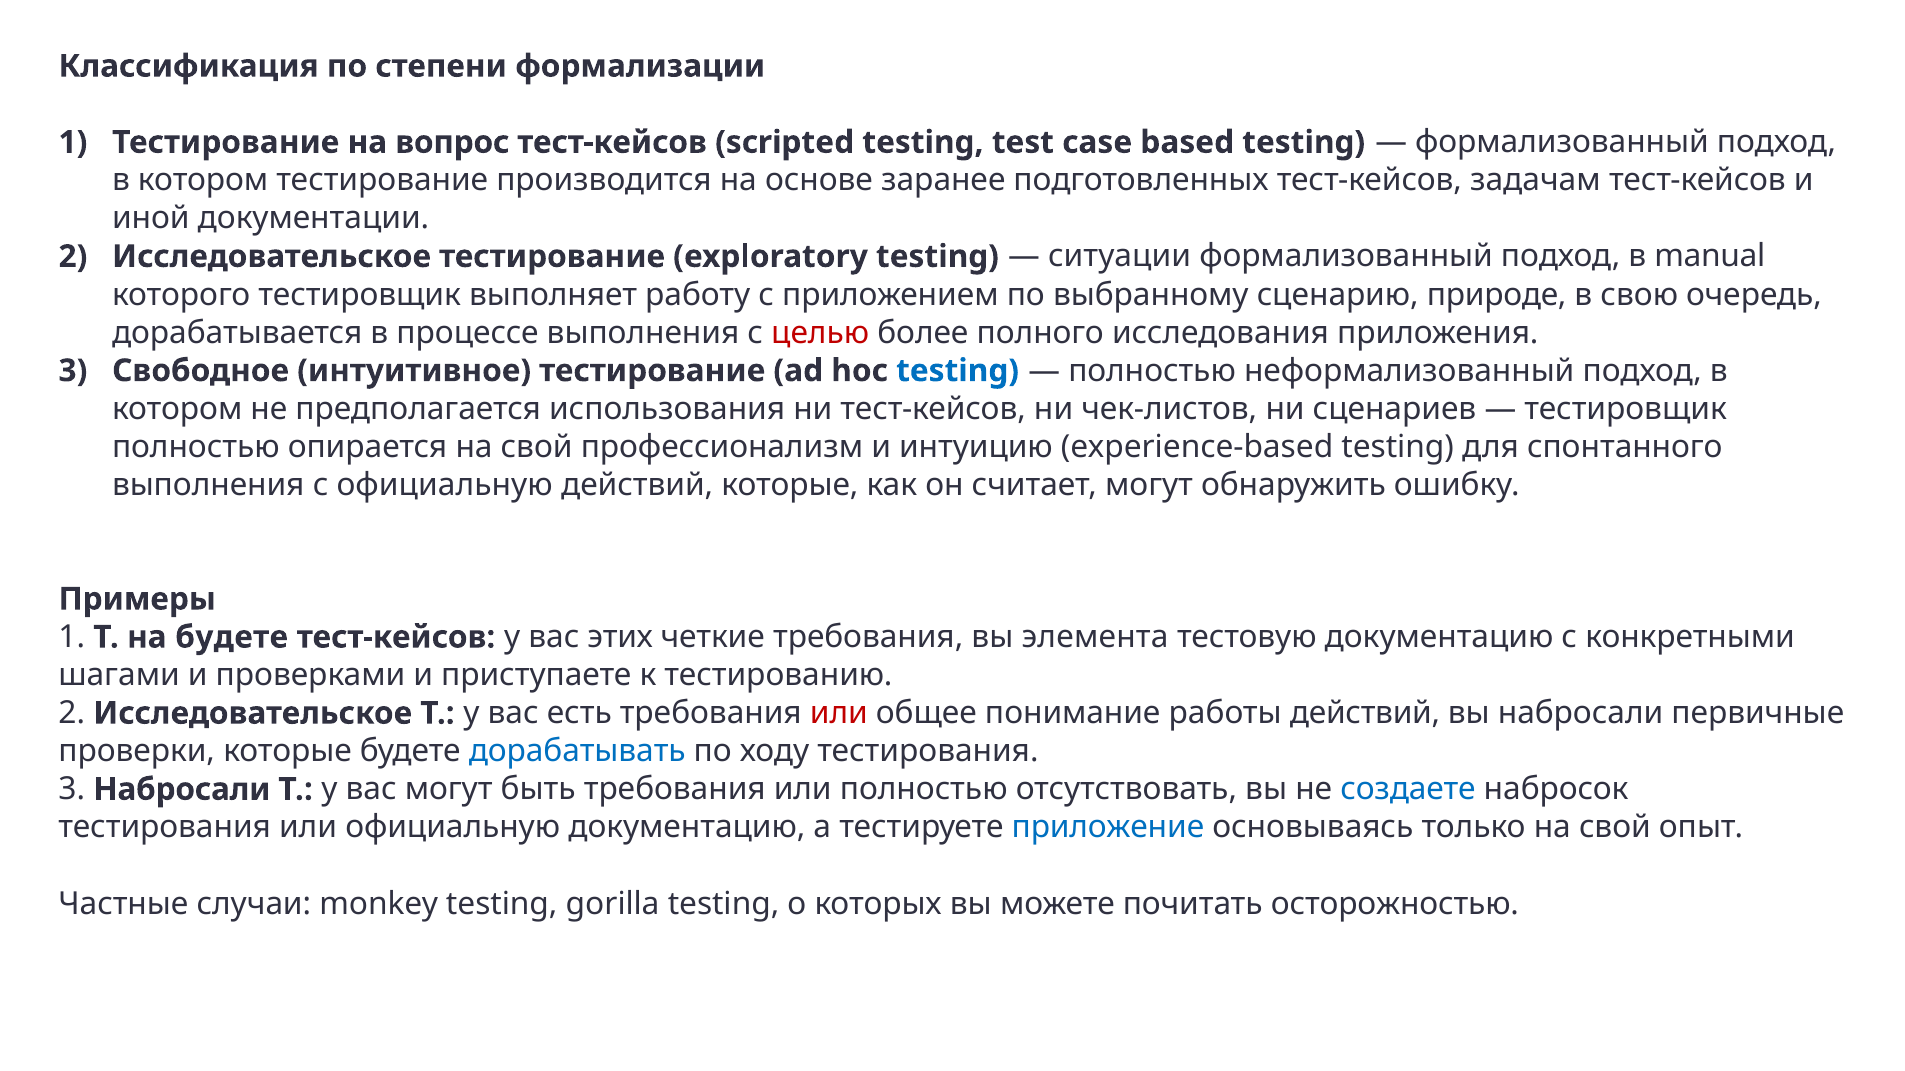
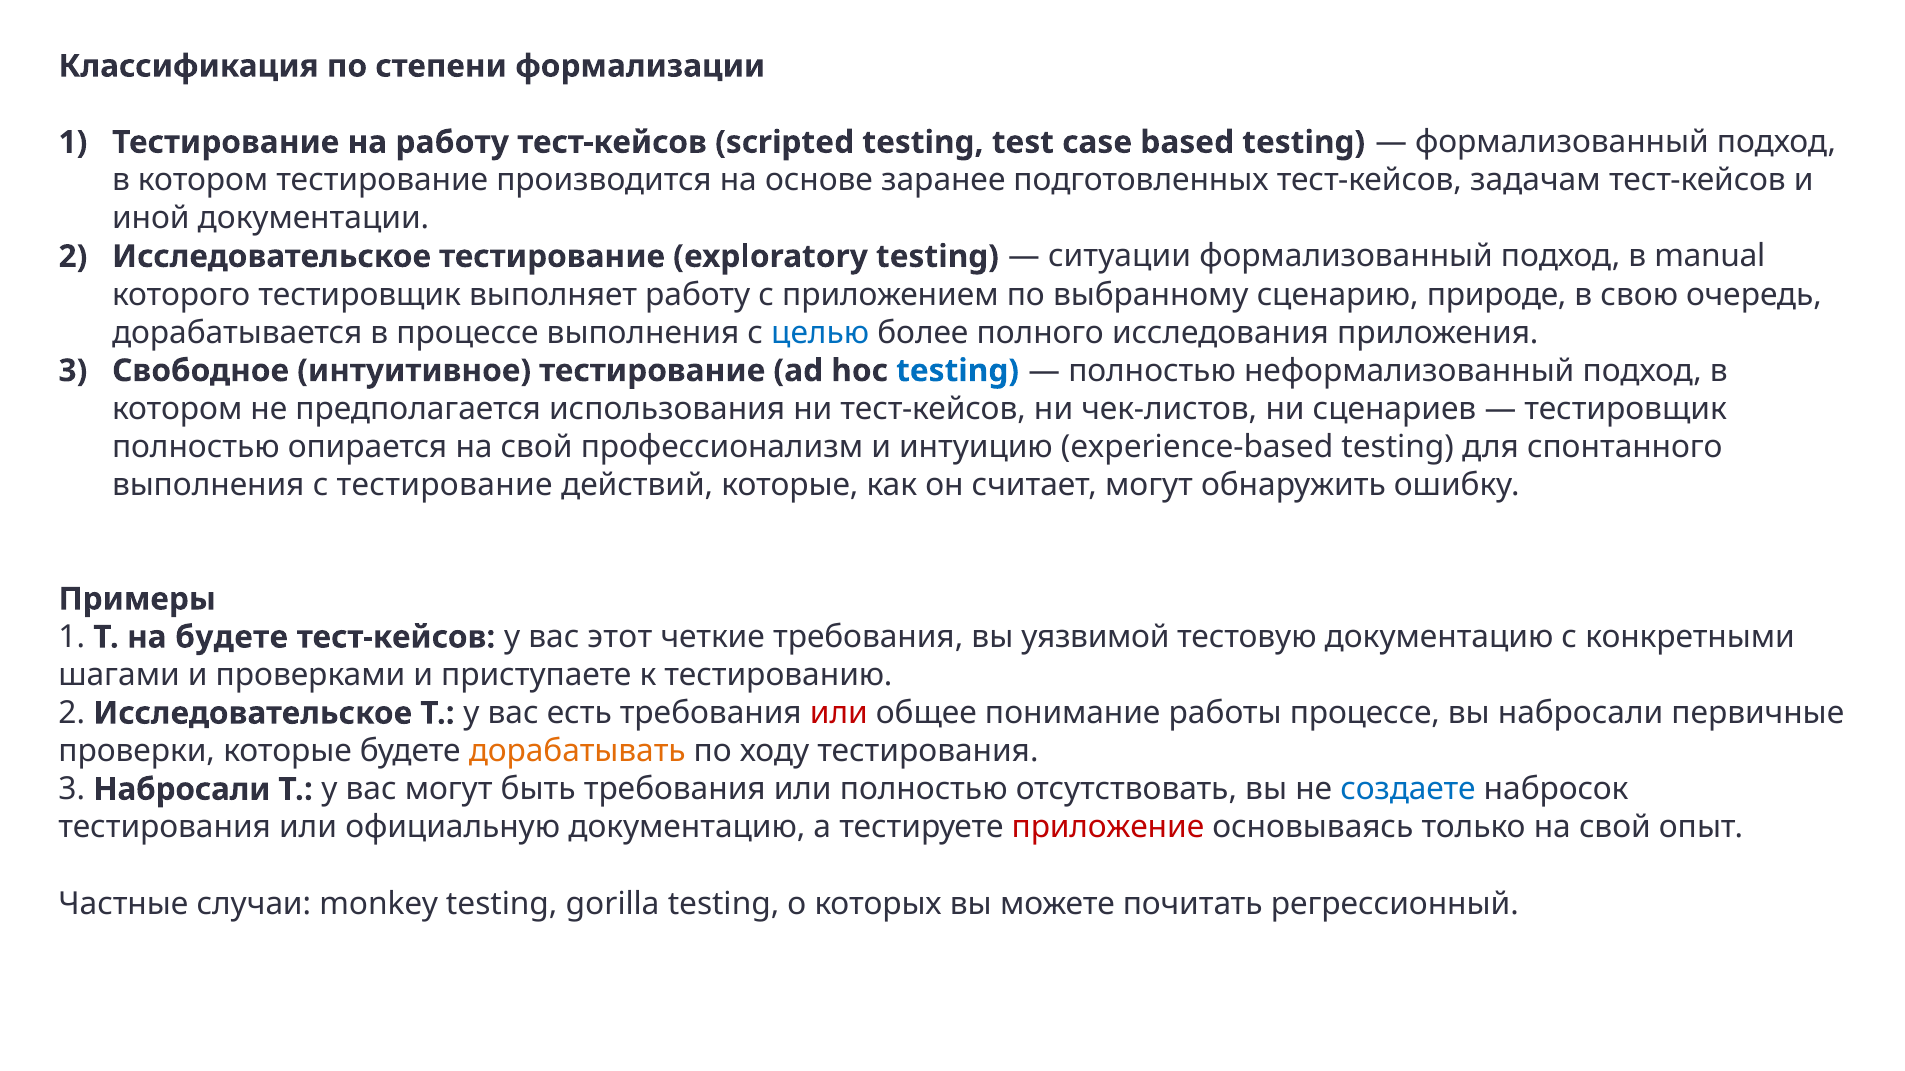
на вопрос: вопрос -> работу
целью colour: red -> blue
с официальную: официальную -> тестирование
этих: этих -> этот
элемента: элемента -> уязвимой
работы действий: действий -> процессе
дорабатывать colour: blue -> orange
приложениe colour: blue -> red
осторожностью: осторожностью -> регрессионный
